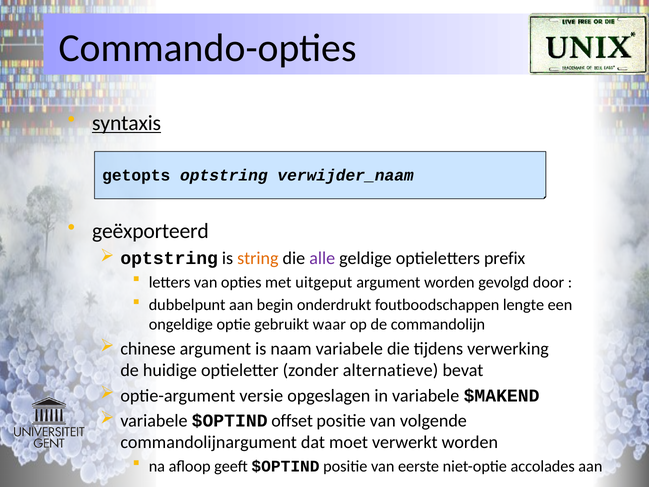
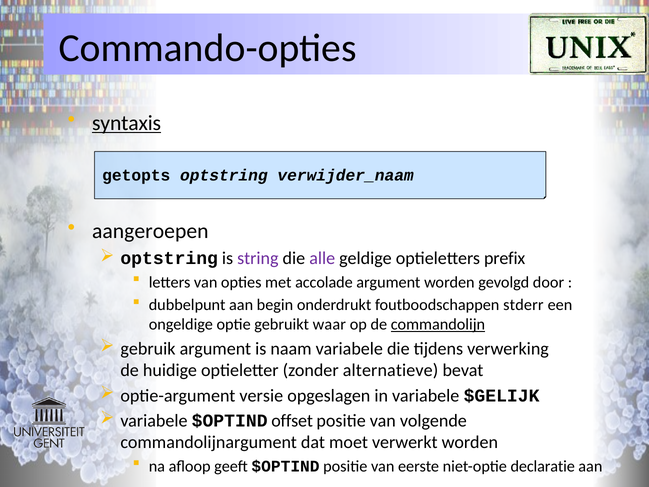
geëxporteerd: geëxporteerd -> aangeroepen
string colour: orange -> purple
uitgeput: uitgeput -> accolade
lengte: lengte -> stderr
commandolijn underline: none -> present
chinese: chinese -> gebruik
$MAKEND: $MAKEND -> $GELIJK
accolades: accolades -> declaratie
